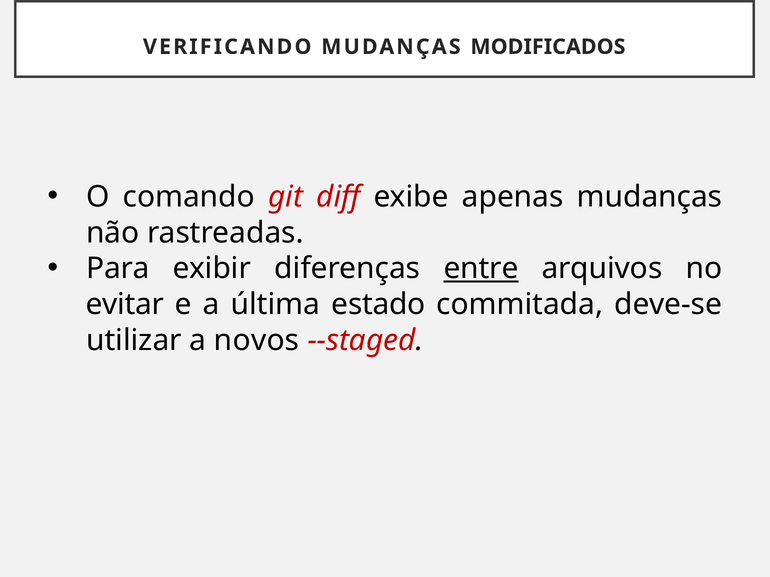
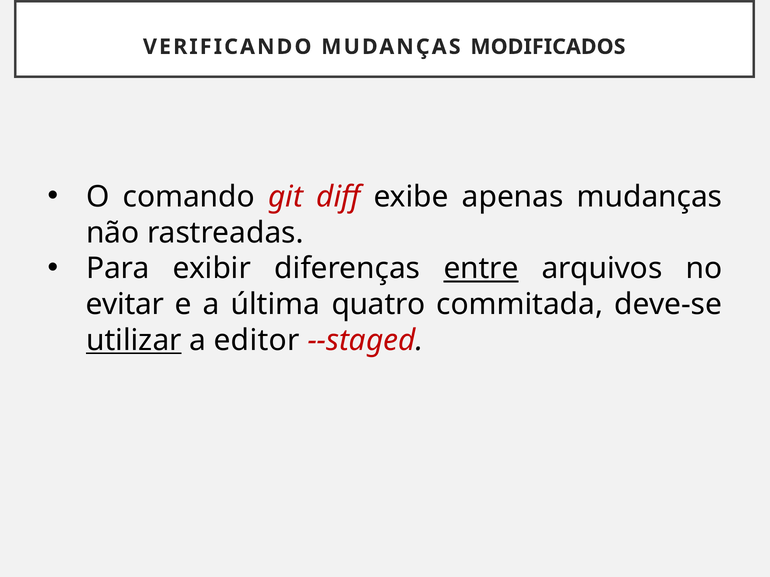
estado: estado -> quatro
utilizar underline: none -> present
novos: novos -> editor
